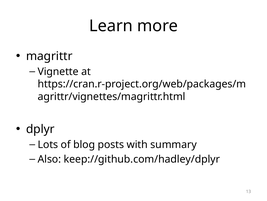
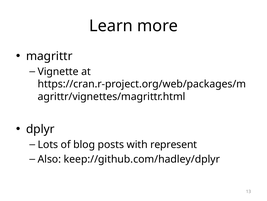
summary: summary -> represent
